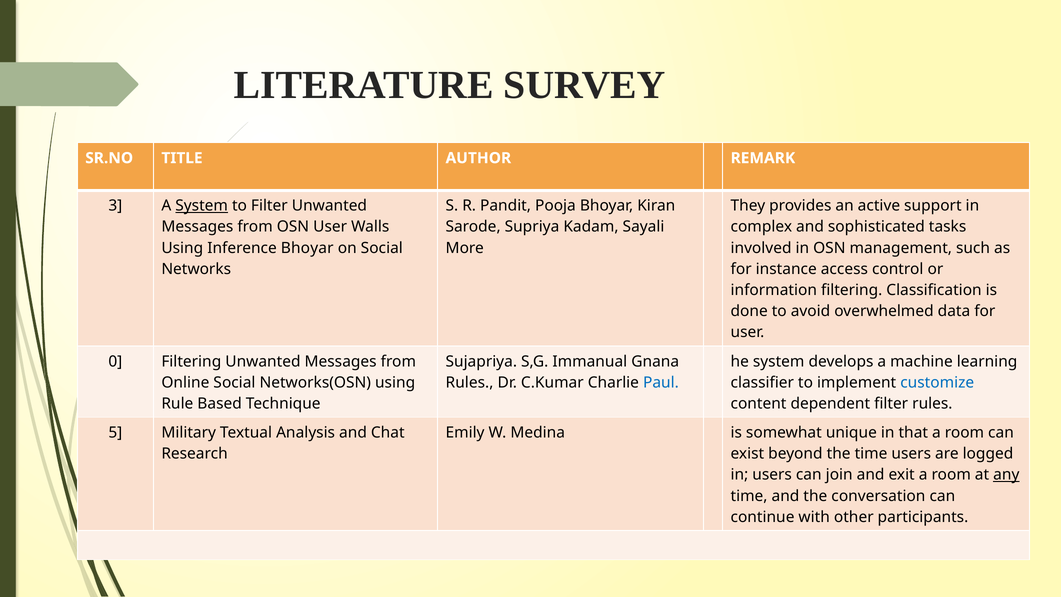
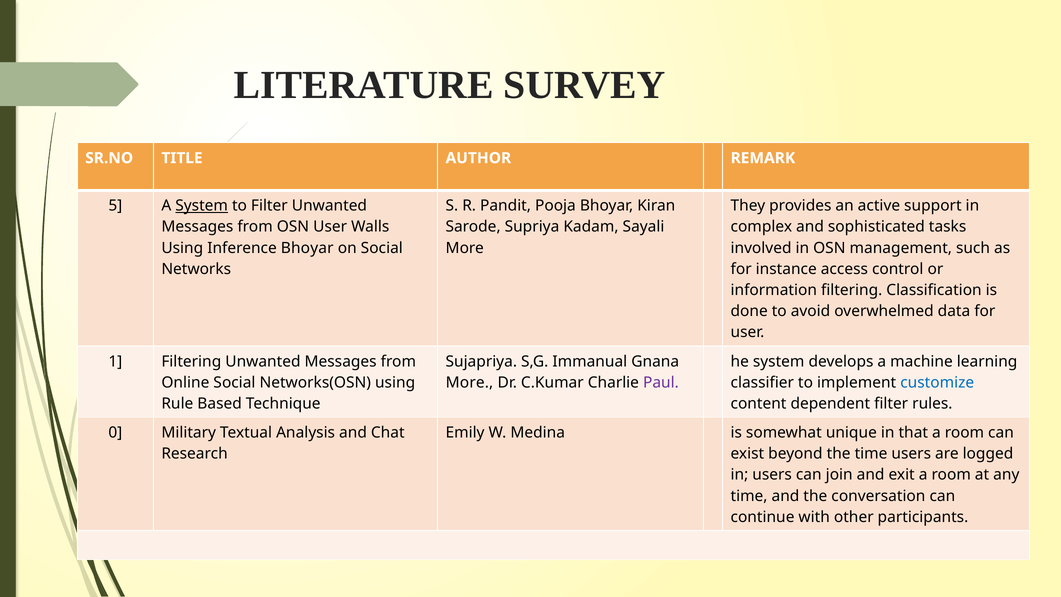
3: 3 -> 5
0: 0 -> 1
Rules at (470, 382): Rules -> More
Paul colour: blue -> purple
5: 5 -> 0
any underline: present -> none
